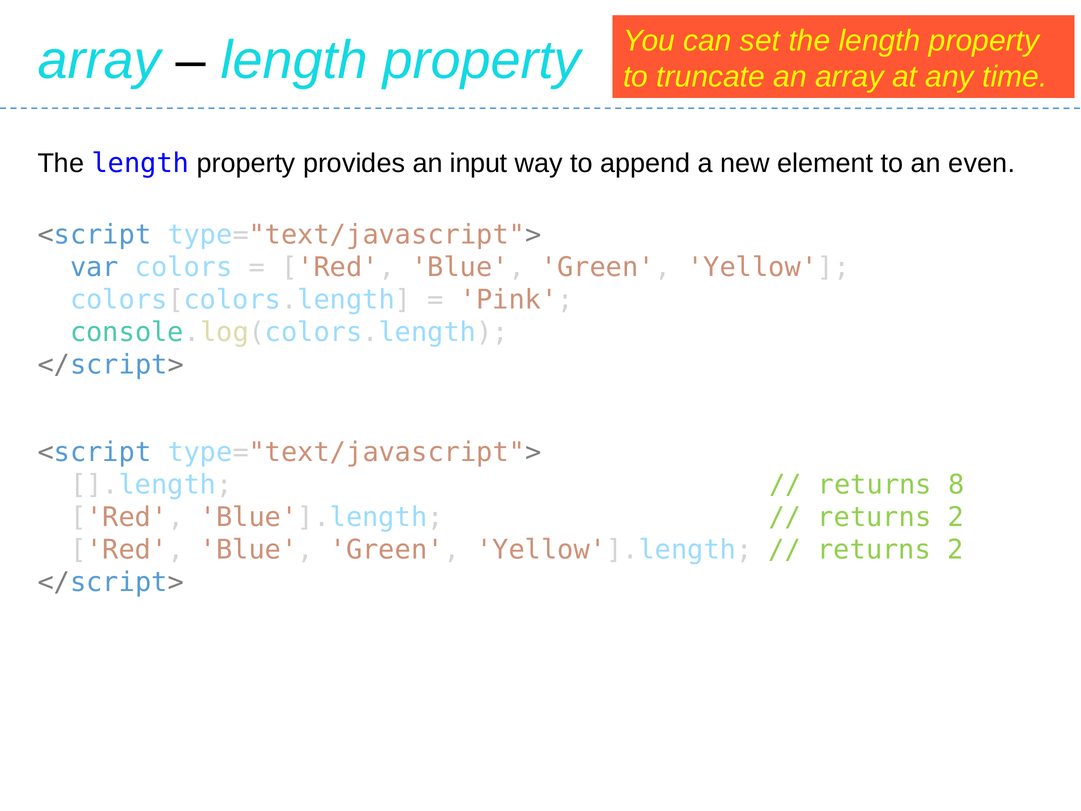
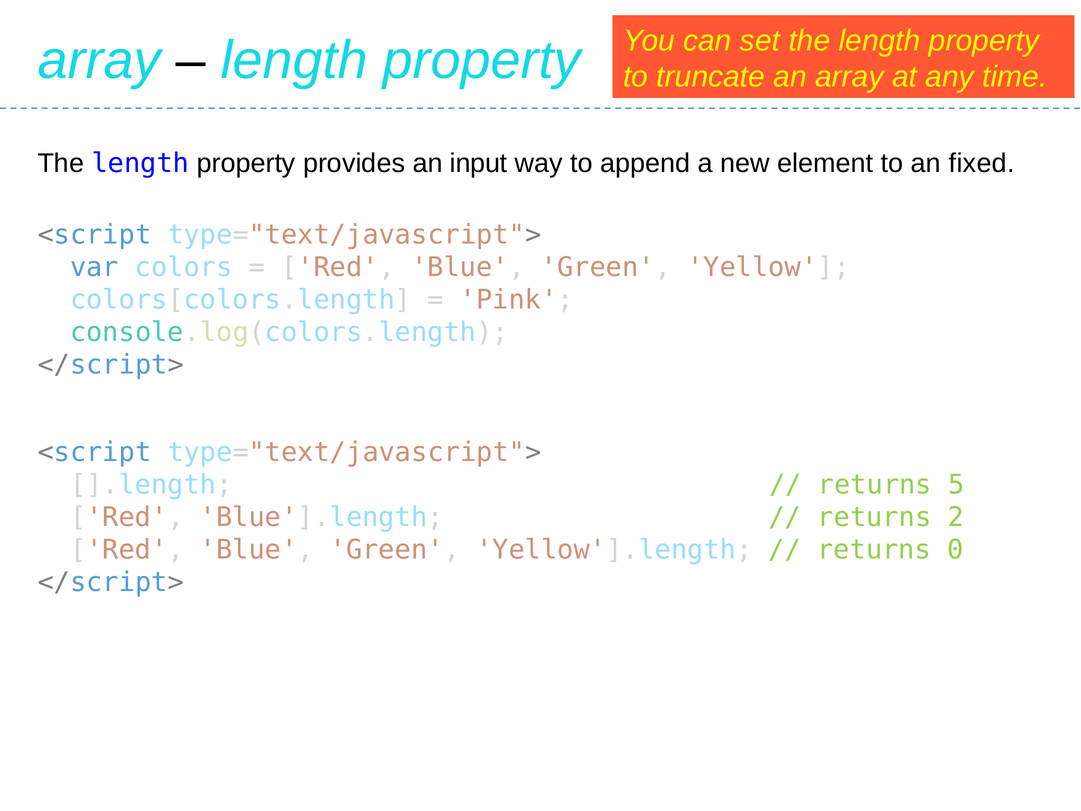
even: even -> fixed
8: 8 -> 5
2 at (955, 550): 2 -> 0
